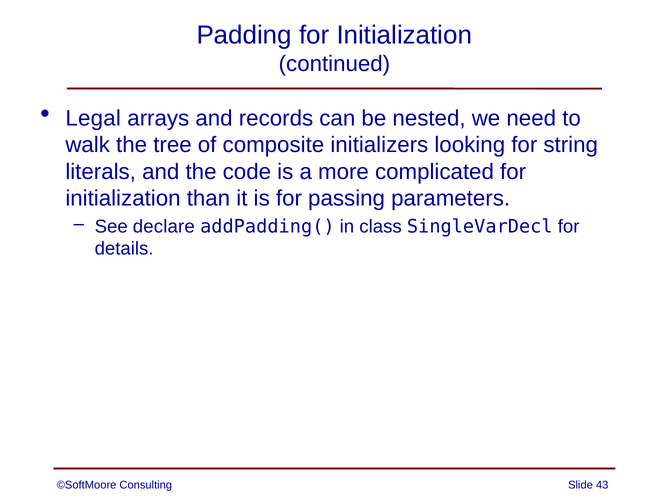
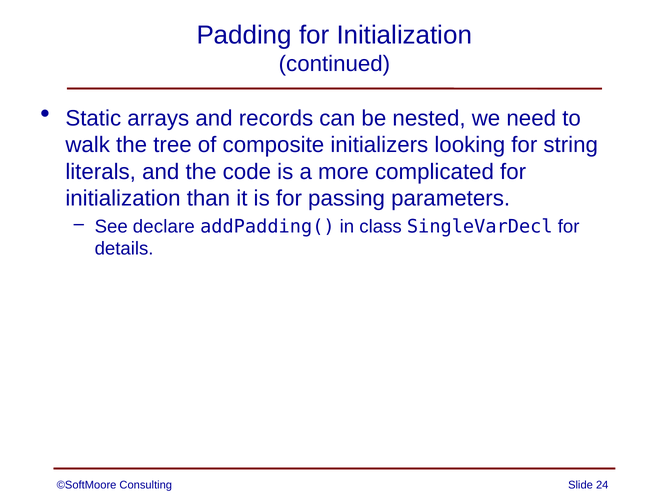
Legal: Legal -> Static
43: 43 -> 24
